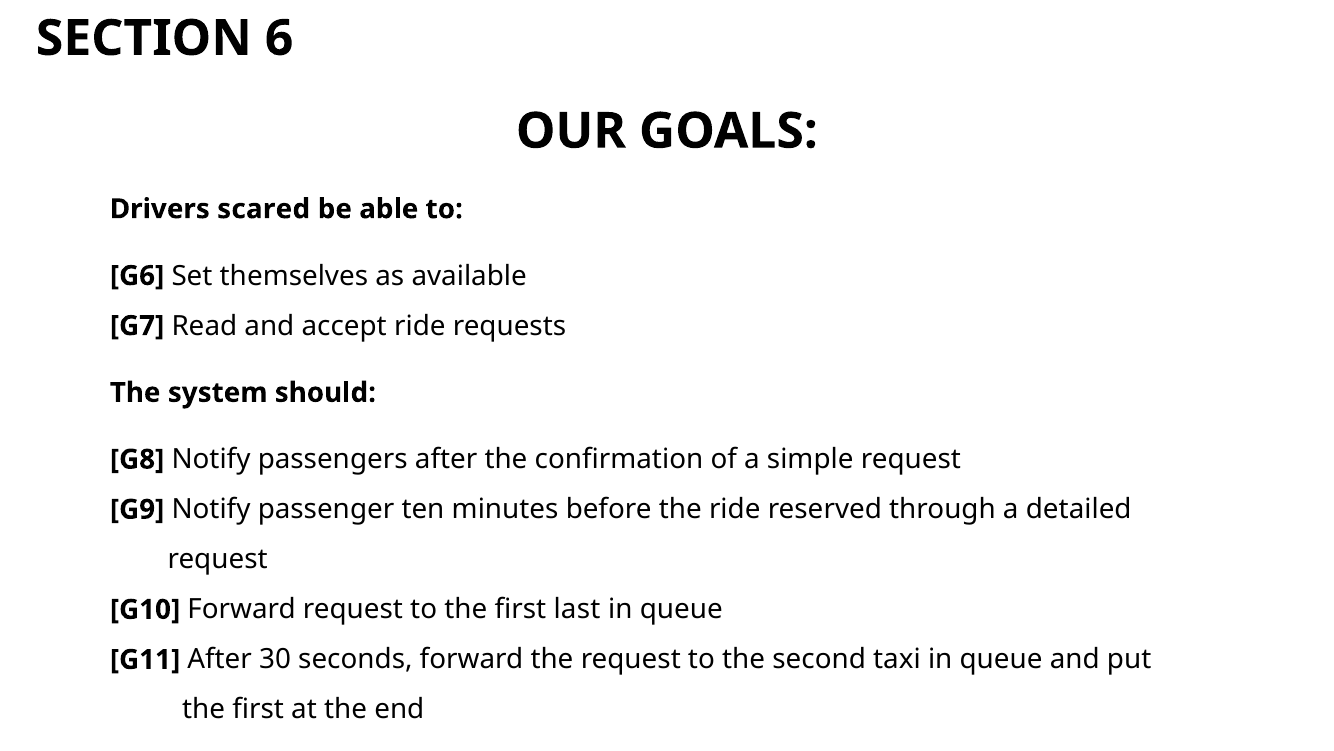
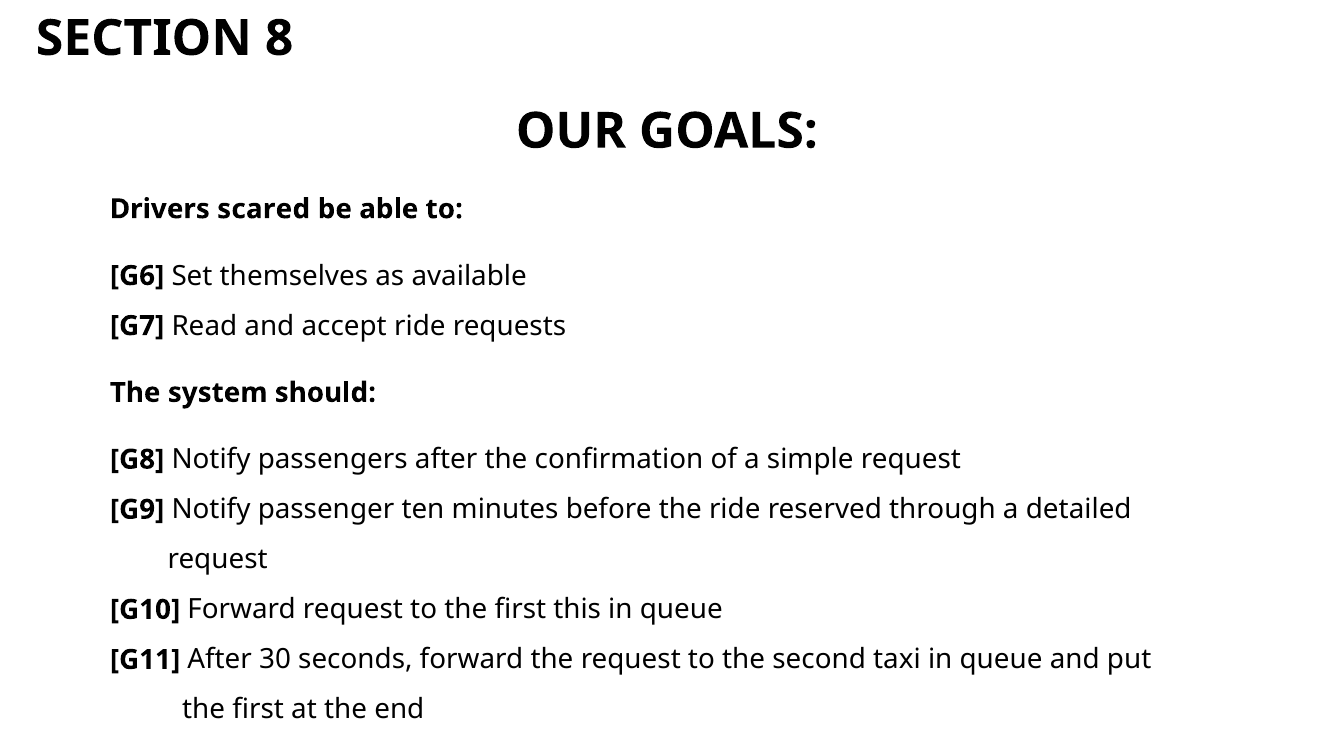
6: 6 -> 8
last: last -> this
